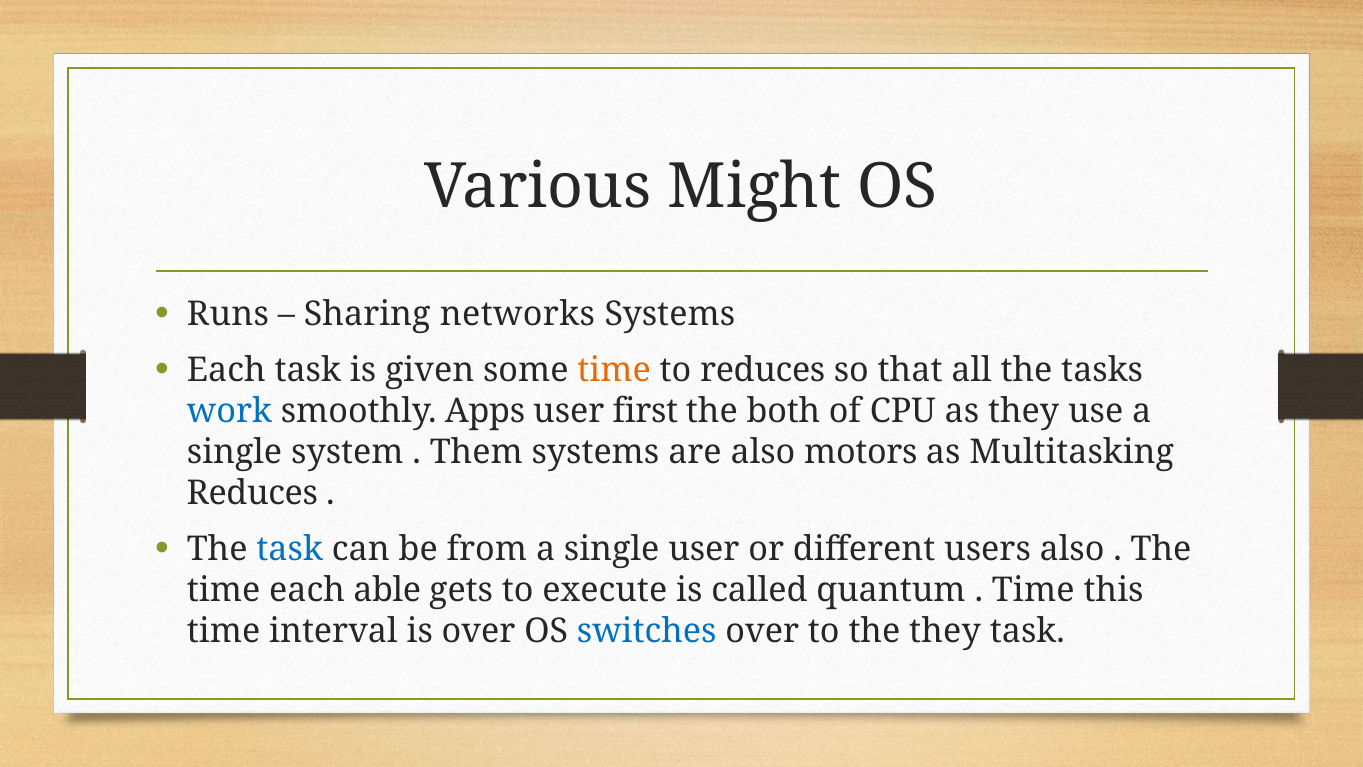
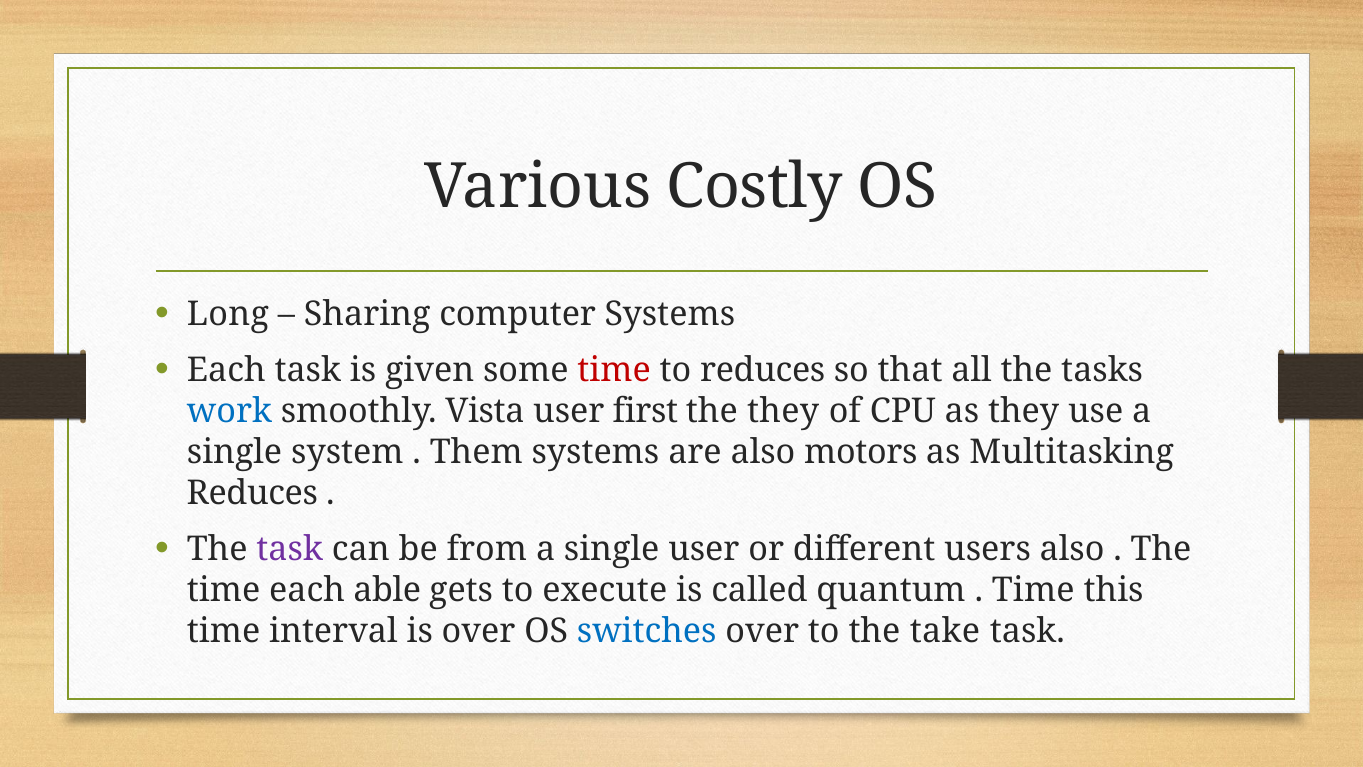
Might: Might -> Costly
Runs: Runs -> Long
networks: networks -> computer
time at (614, 370) colour: orange -> red
Apps: Apps -> Vista
the both: both -> they
task at (290, 549) colour: blue -> purple
the they: they -> take
